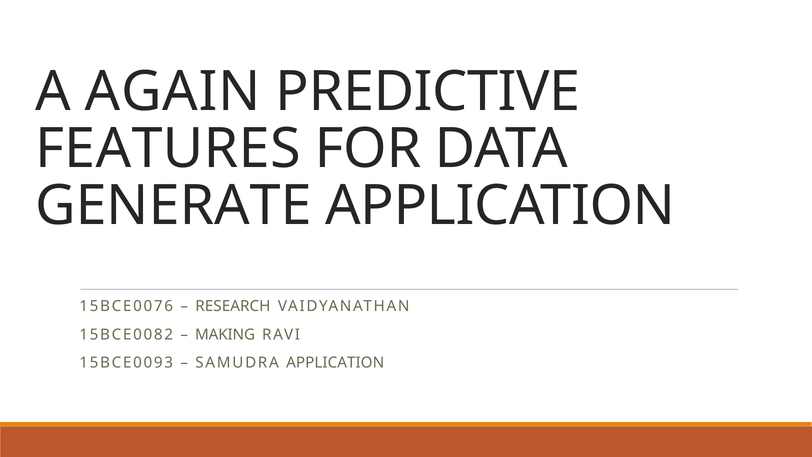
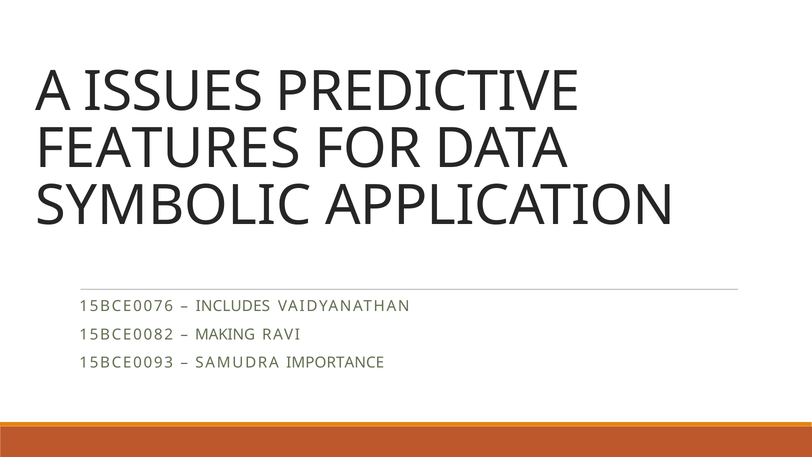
AGAIN: AGAIN -> ISSUES
GENERATE: GENERATE -> SYMBOLIC
RESEARCH: RESEARCH -> INCLUDES
SAMUDRA APPLICATION: APPLICATION -> IMPORTANCE
